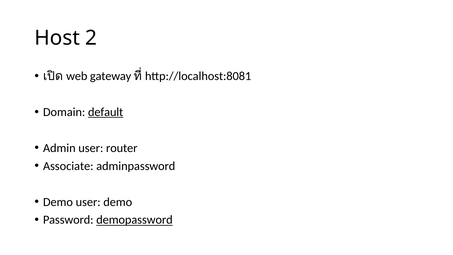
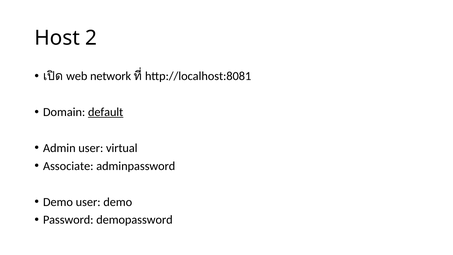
gateway: gateway -> network
router: router -> virtual
demopassword underline: present -> none
